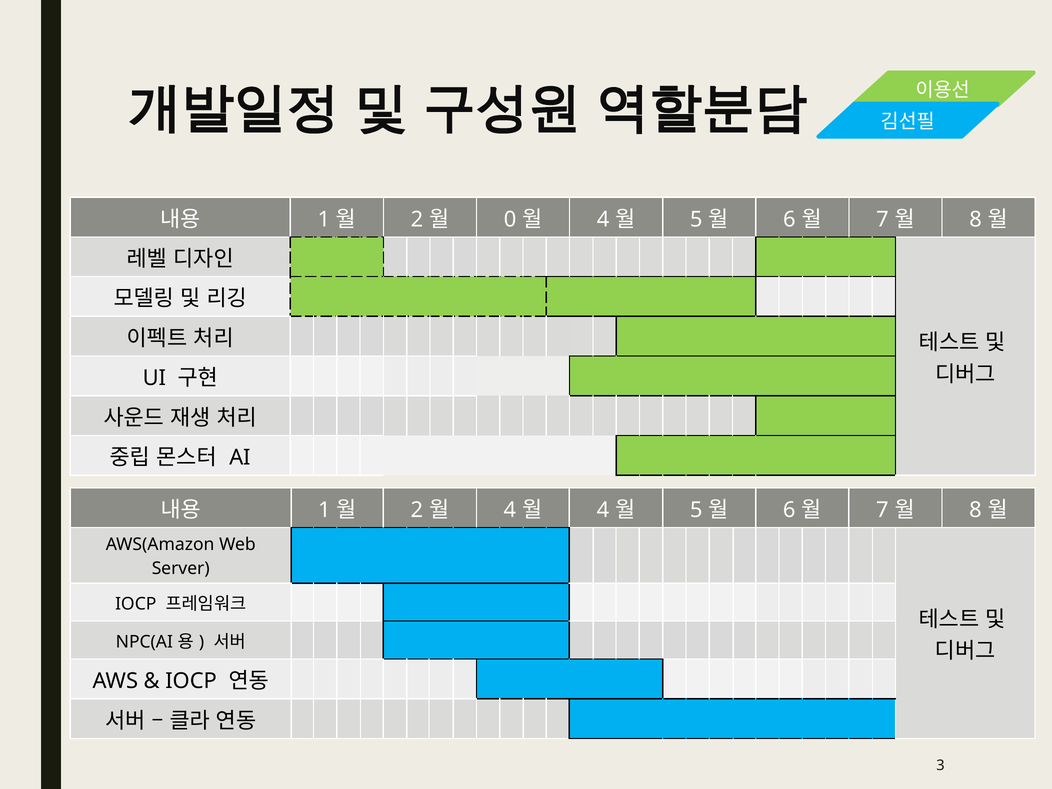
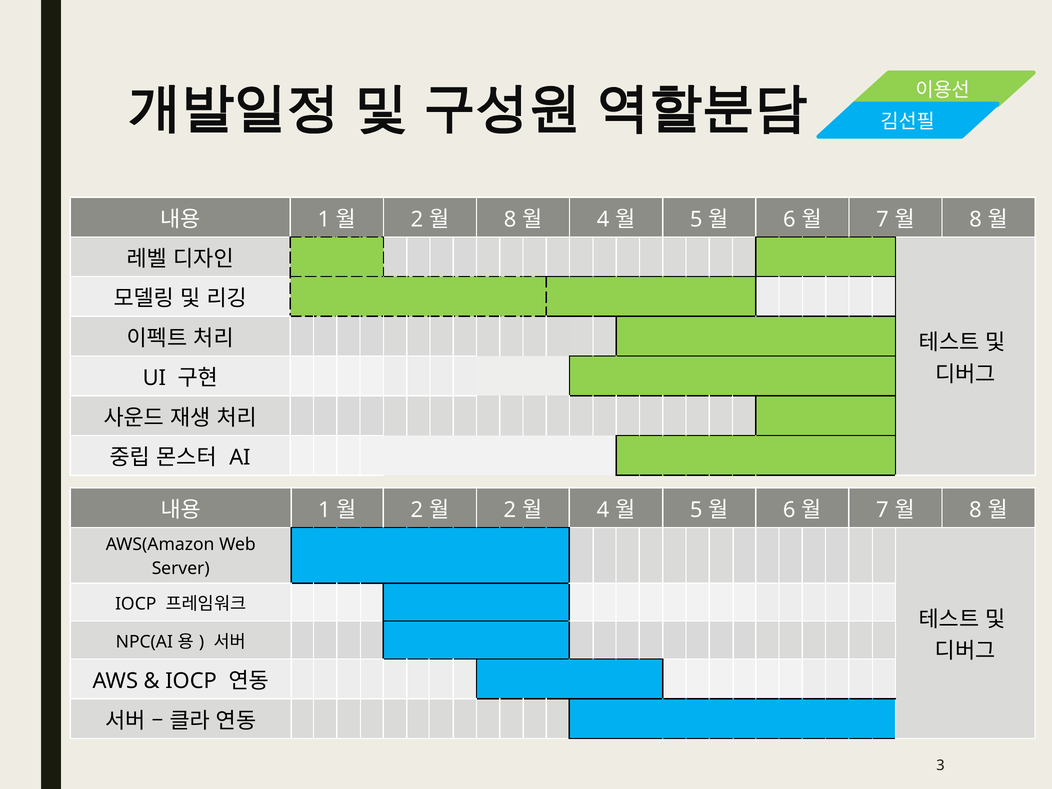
0 at (510, 219): 0 -> 8
4 at (510, 510): 4 -> 2
